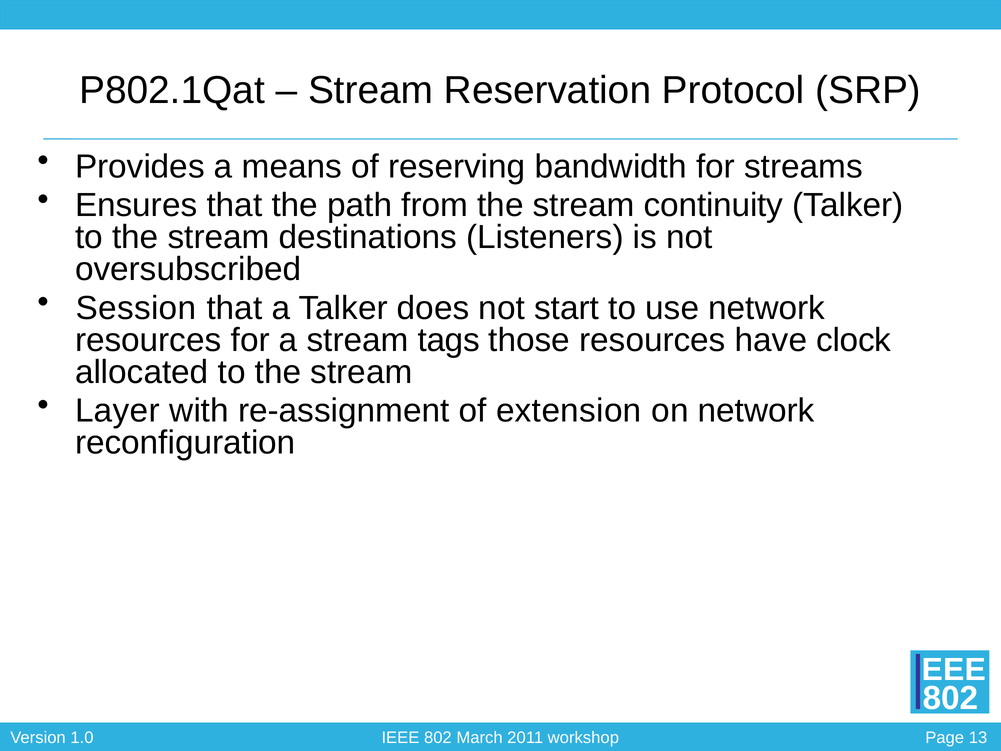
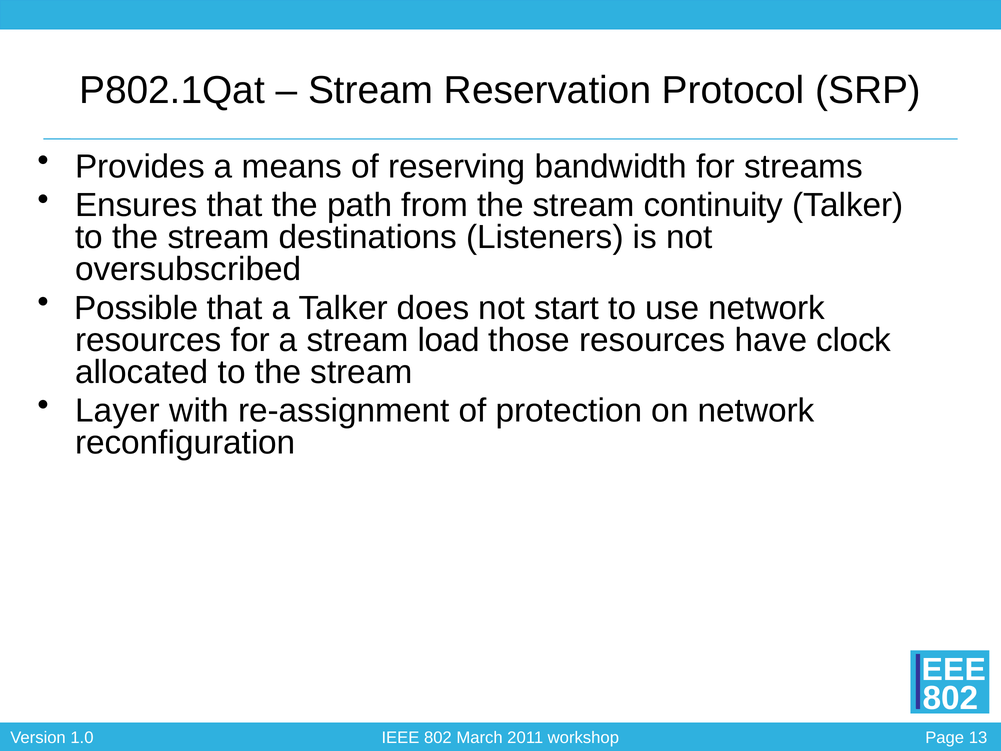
Session: Session -> Possible
tags: tags -> load
extension: extension -> protection
